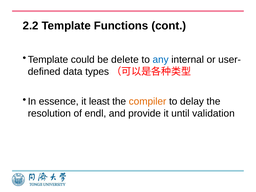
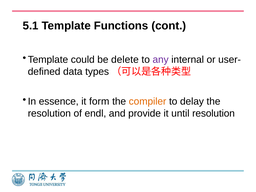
2.2: 2.2 -> 5.1
any colour: blue -> purple
least: least -> form
until validation: validation -> resolution
